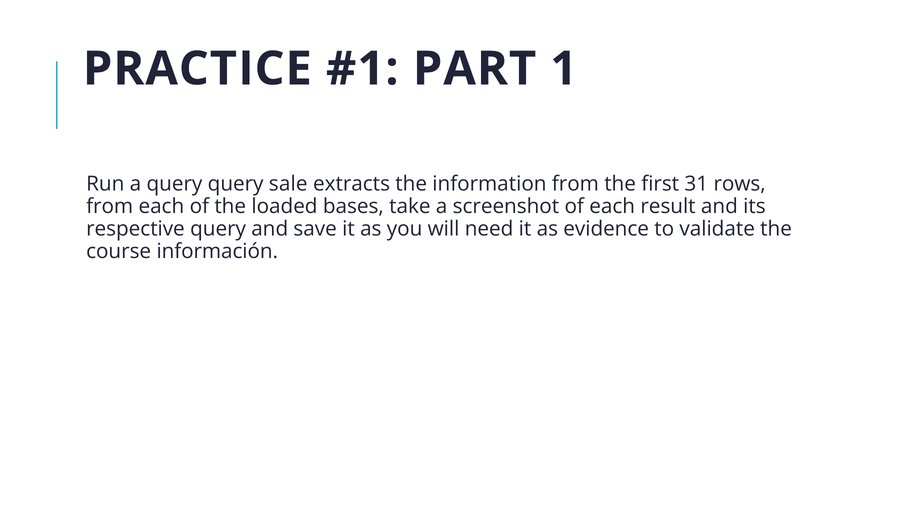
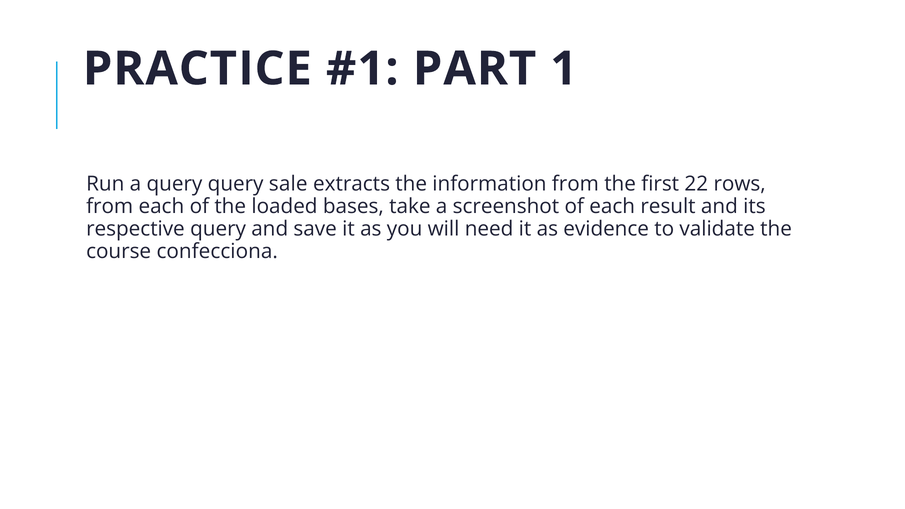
31: 31 -> 22
información: información -> confecciona
